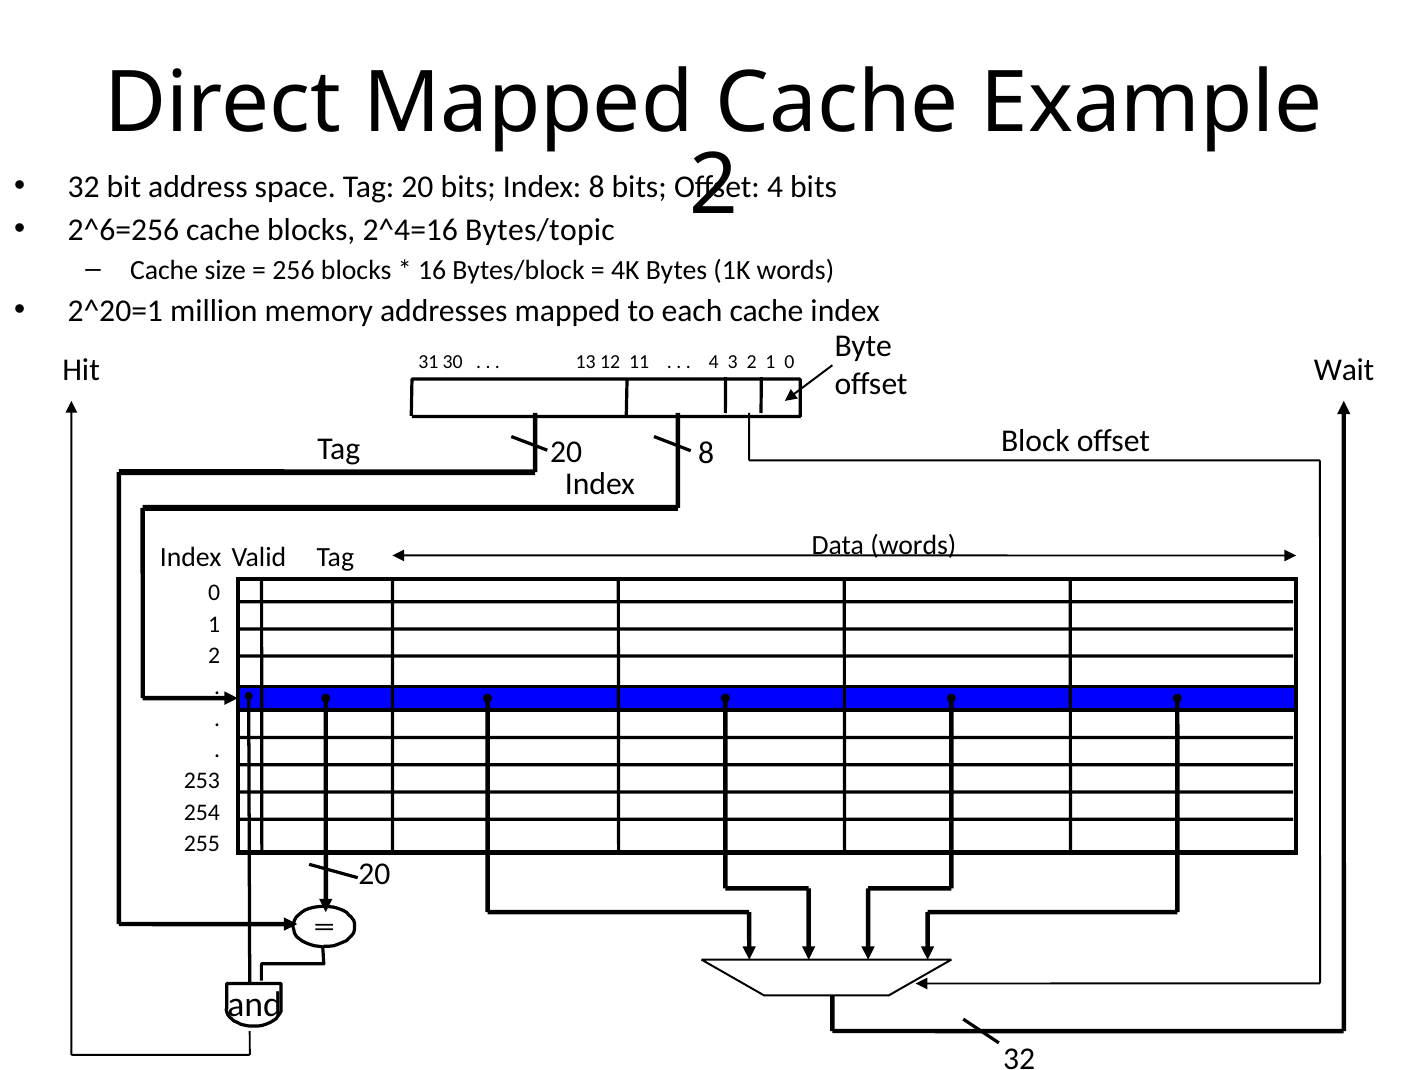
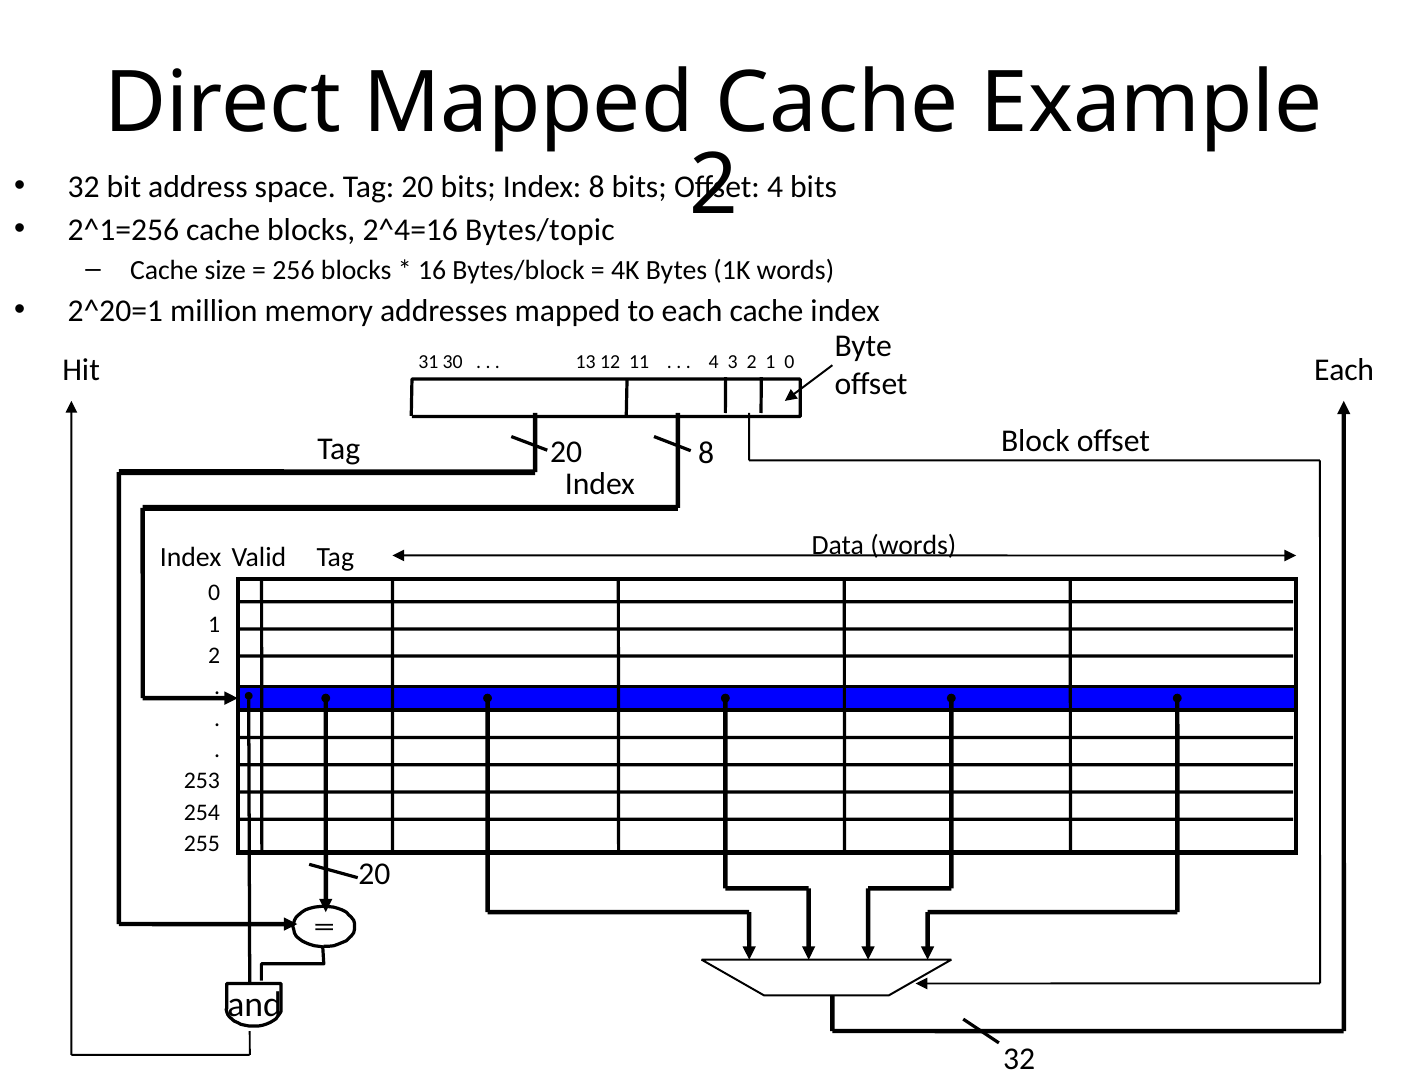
2^6=256: 2^6=256 -> 2^1=256
Hit Wait: Wait -> Each
